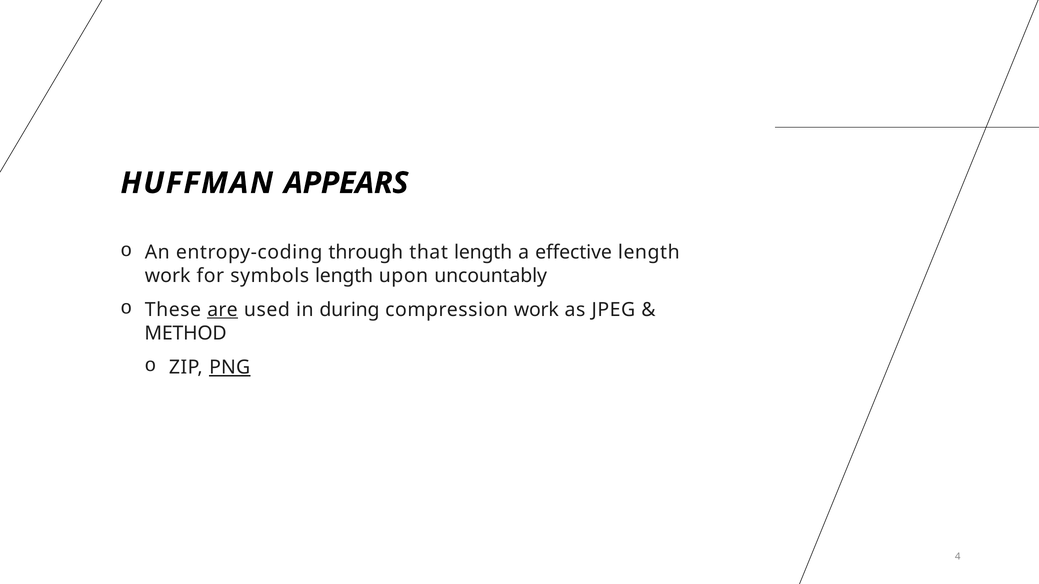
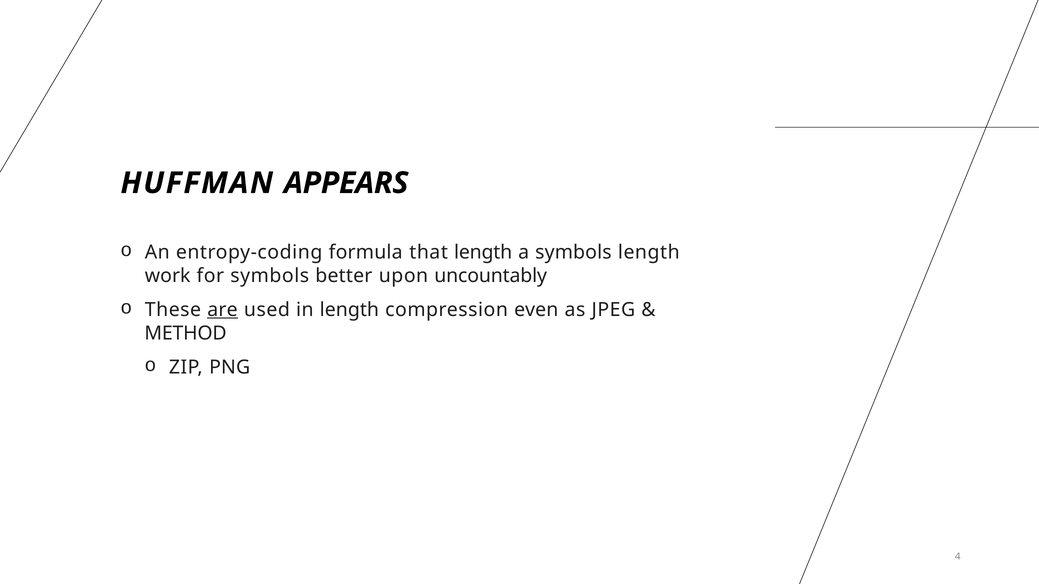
through: through -> formula
a effective: effective -> symbols
symbols length: length -> better
in during: during -> length
compression work: work -> even
PNG underline: present -> none
